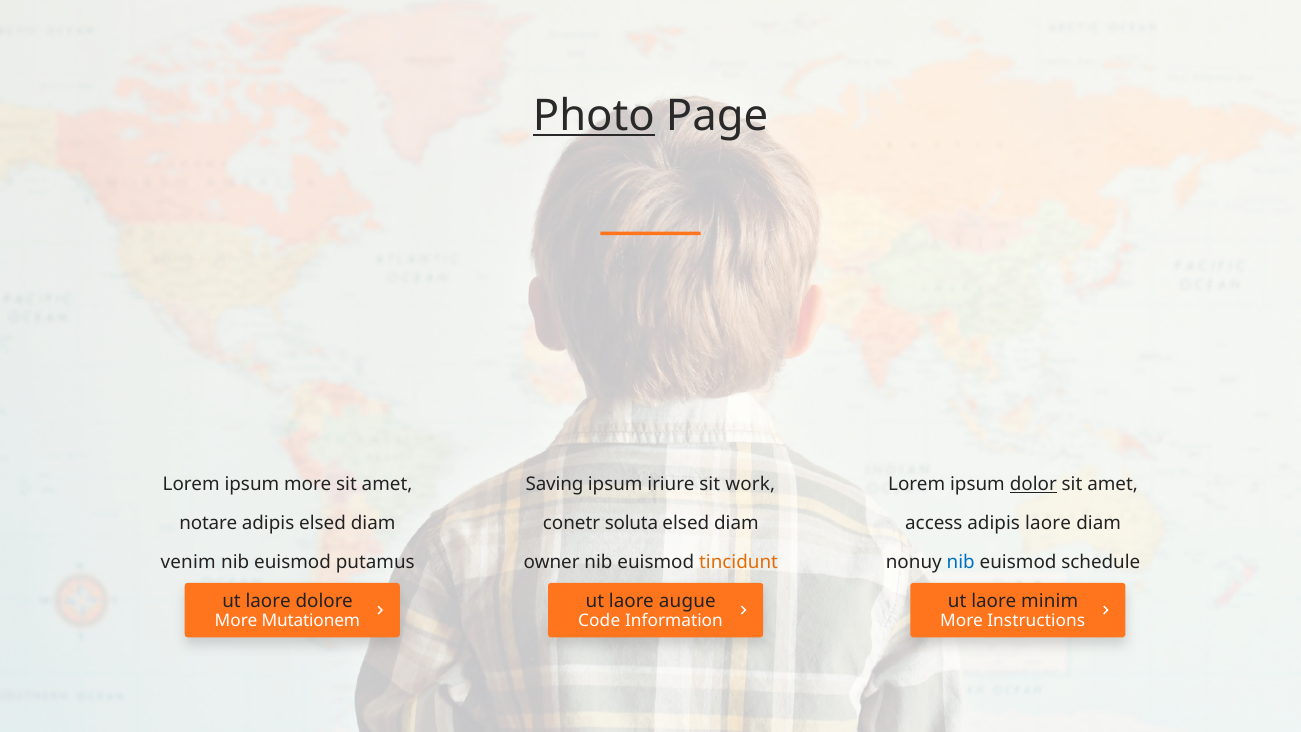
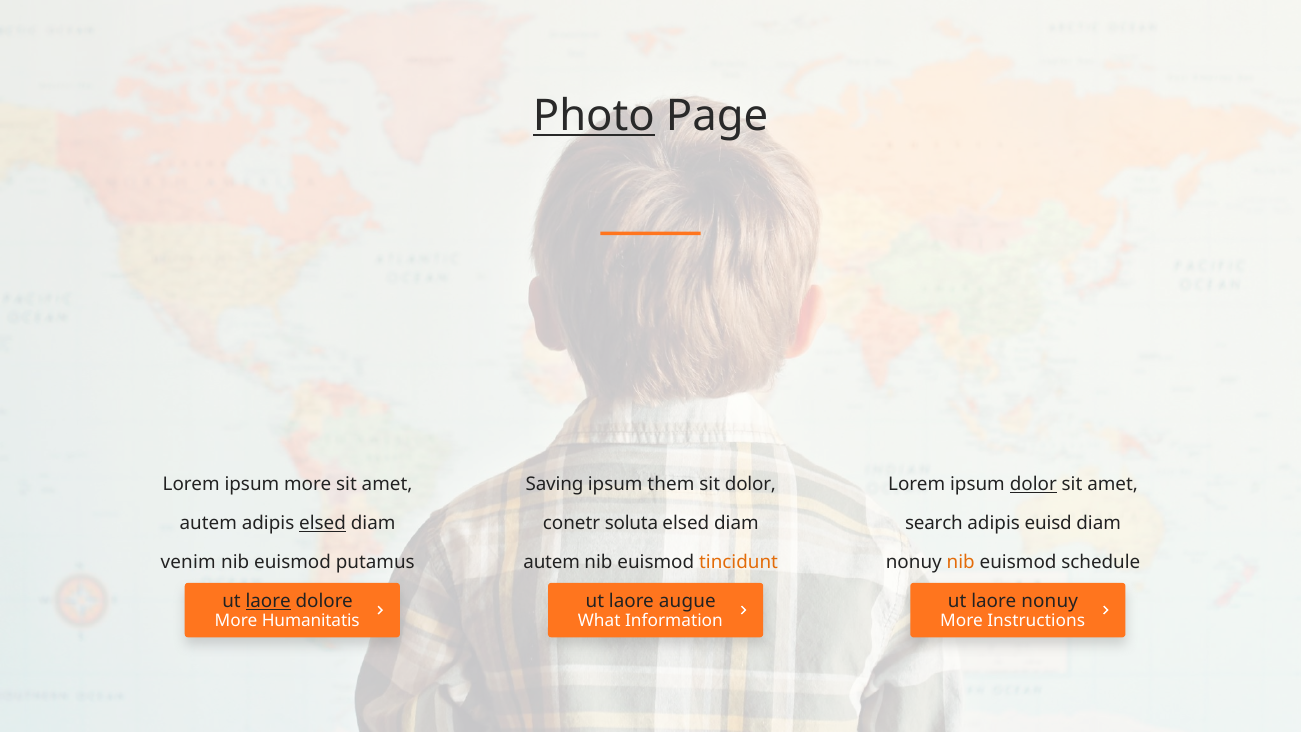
iriure: iriure -> them
sit work: work -> dolor
notare at (208, 523): notare -> autem
elsed at (323, 523) underline: none -> present
access: access -> search
adipis laore: laore -> euisd
owner at (552, 562): owner -> autem
nib at (961, 562) colour: blue -> orange
laore at (268, 601) underline: none -> present
laore minim: minim -> nonuy
Mutationem: Mutationem -> Humanitatis
Code: Code -> What
